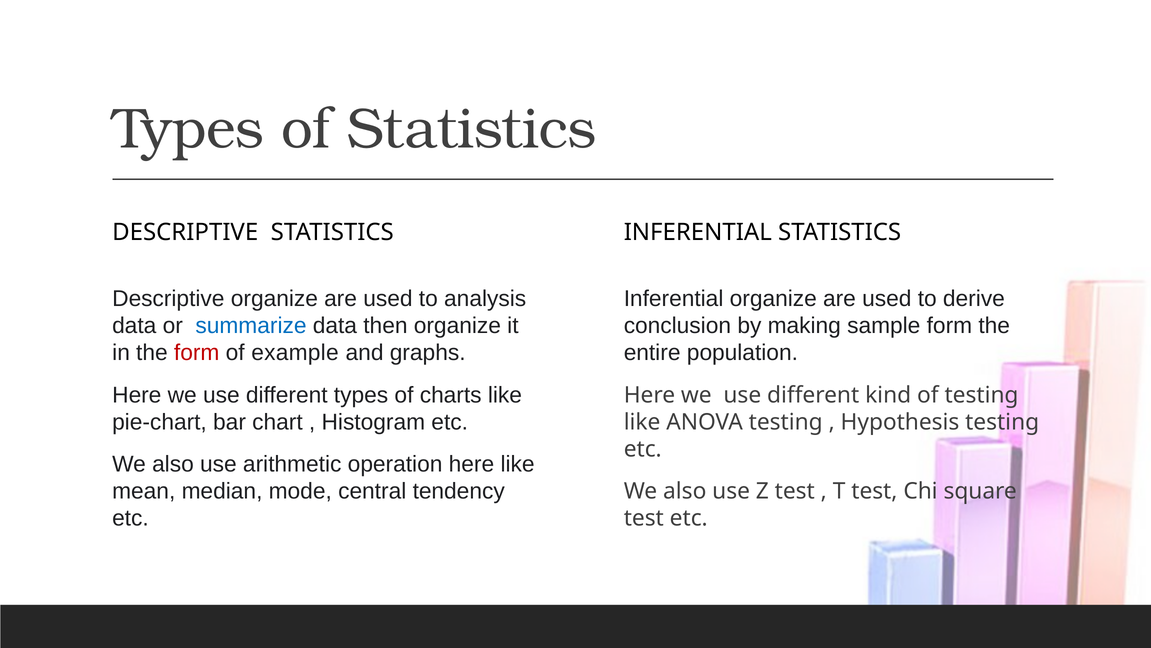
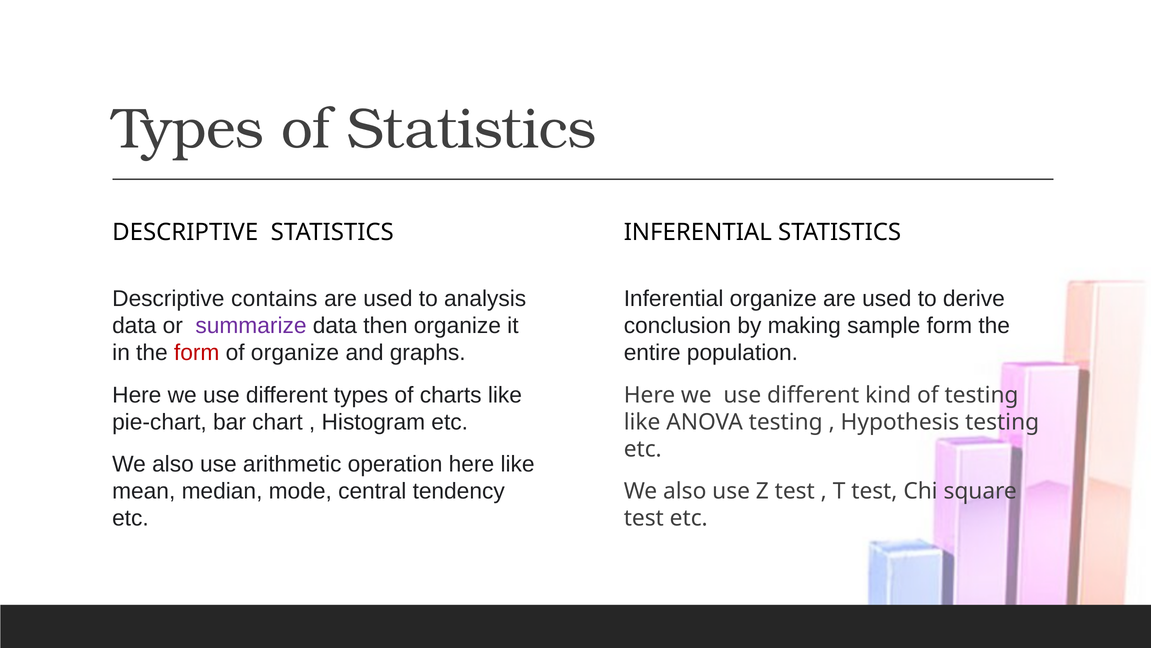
Descriptive organize: organize -> contains
summarize colour: blue -> purple
of example: example -> organize
